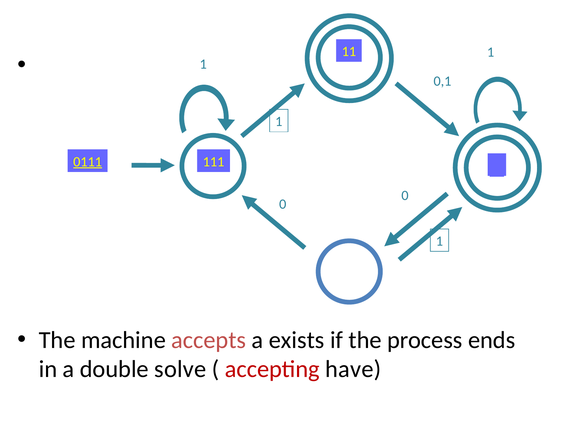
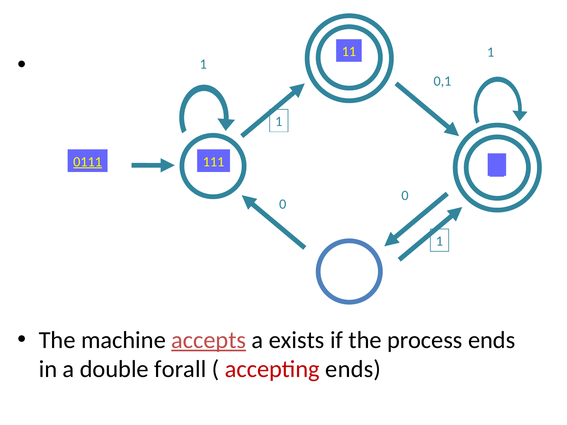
accepts underline: none -> present
solve: solve -> forall
accepting have: have -> ends
